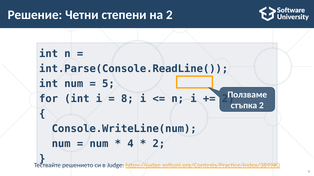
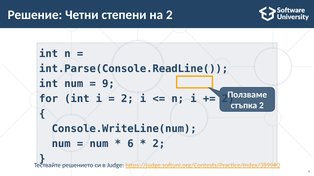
5 at (108, 84): 5 -> 9
8 at (127, 99): 8 -> 2
4: 4 -> 6
